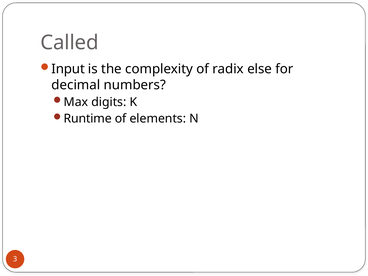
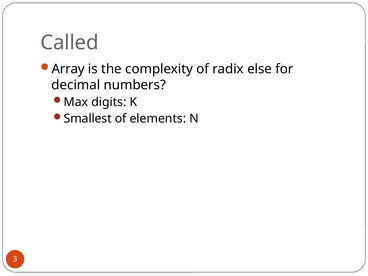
Input: Input -> Array
Runtime: Runtime -> Smallest
